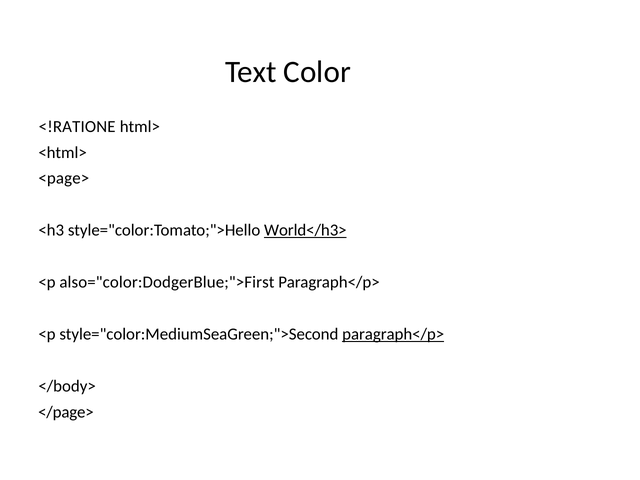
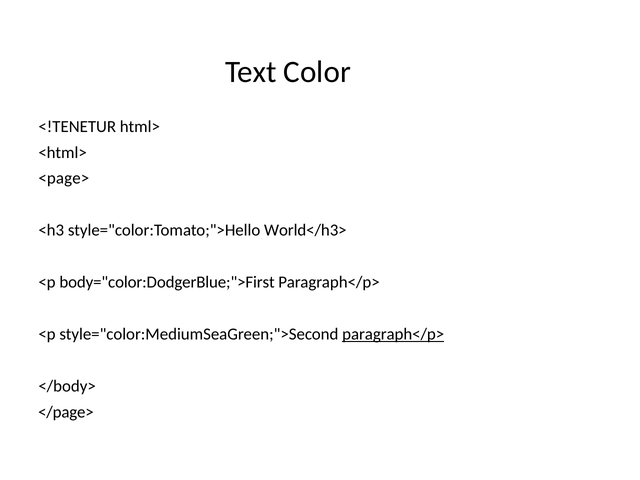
<!RATIONE: <!RATIONE -> <!TENETUR
World</h3> underline: present -> none
also="color:DodgerBlue;">First: also="color:DodgerBlue;">First -> body="color:DodgerBlue;">First
